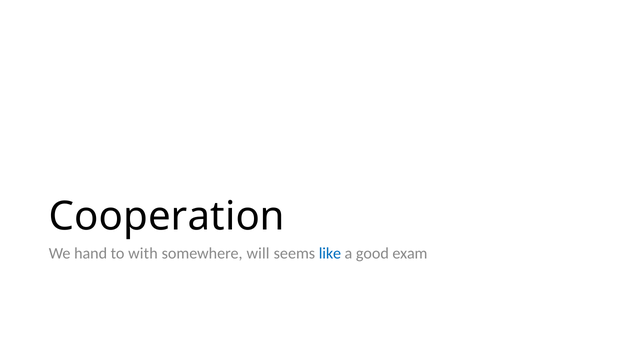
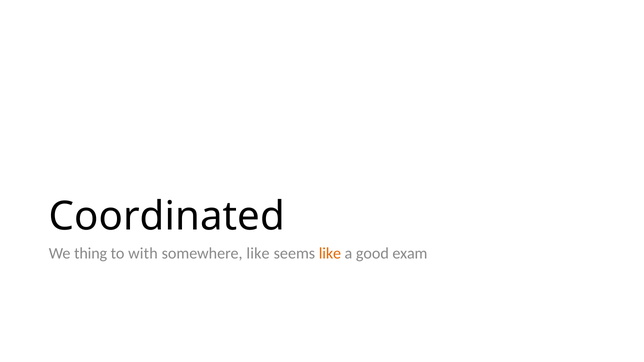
Cooperation: Cooperation -> Coordinated
hand: hand -> thing
somewhere will: will -> like
like at (330, 253) colour: blue -> orange
